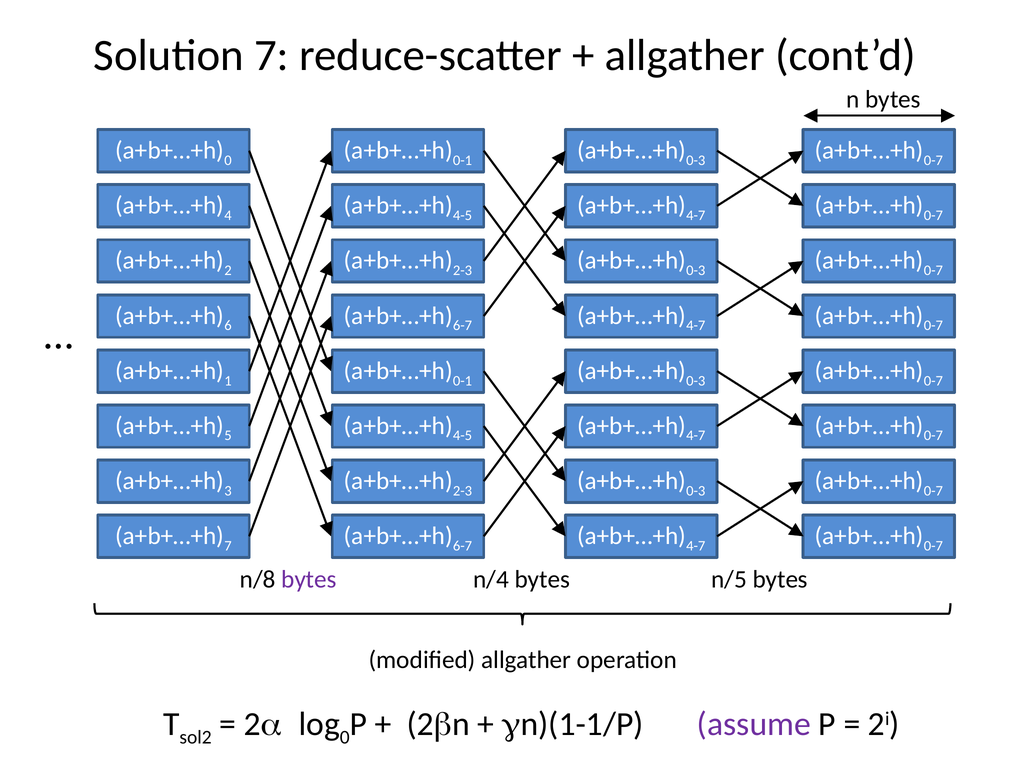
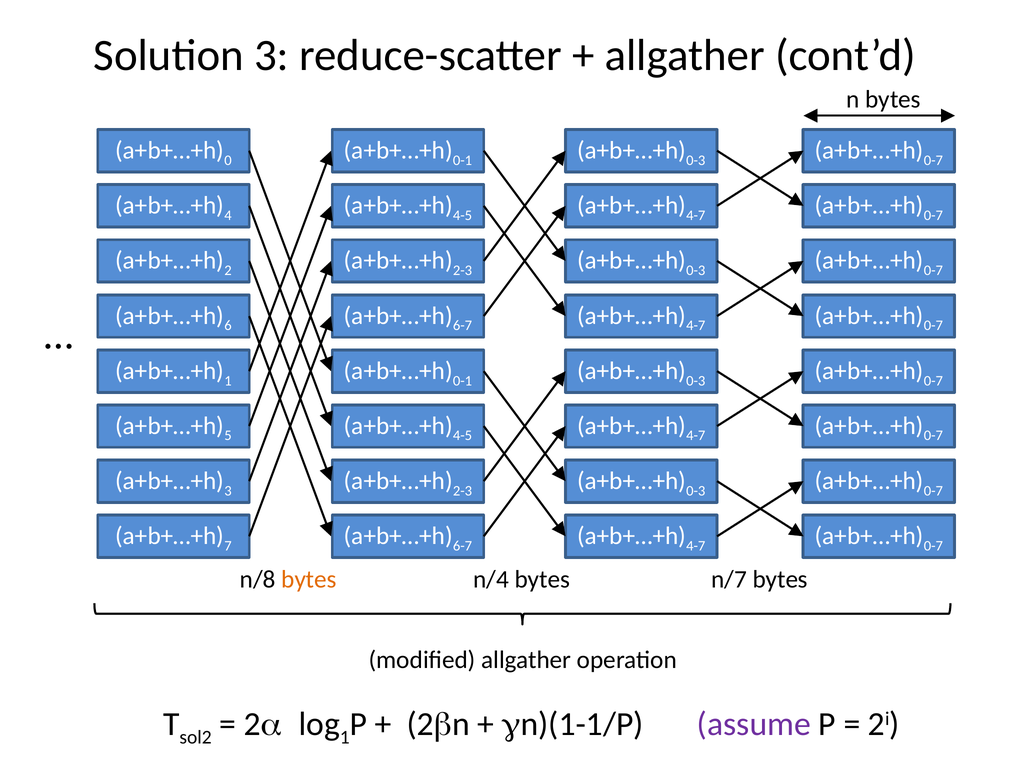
Solution 7: 7 -> 3
bytes at (309, 580) colour: purple -> orange
n/5: n/5 -> n/7
0 at (345, 738): 0 -> 1
